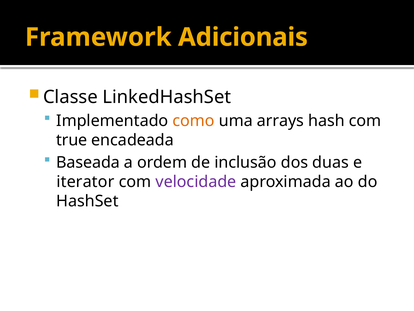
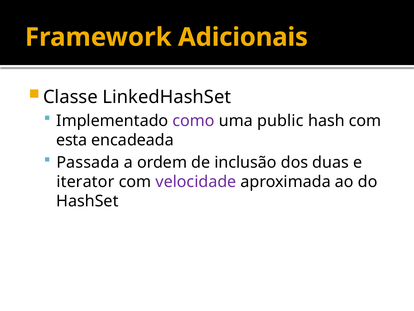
como colour: orange -> purple
arrays: arrays -> public
true: true -> esta
Baseada: Baseada -> Passada
